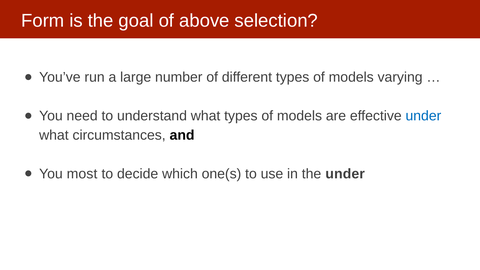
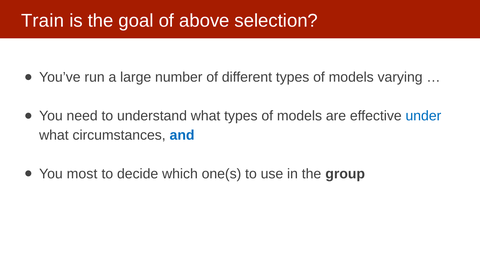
Form: Form -> Train
and colour: black -> blue
the under: under -> group
